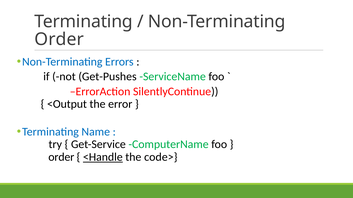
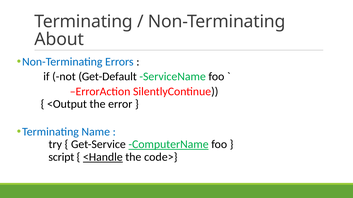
Order at (59, 40): Order -> About
Get-Pushes: Get-Pushes -> Get-Default
ComputerName underline: none -> present
order at (61, 157): order -> script
